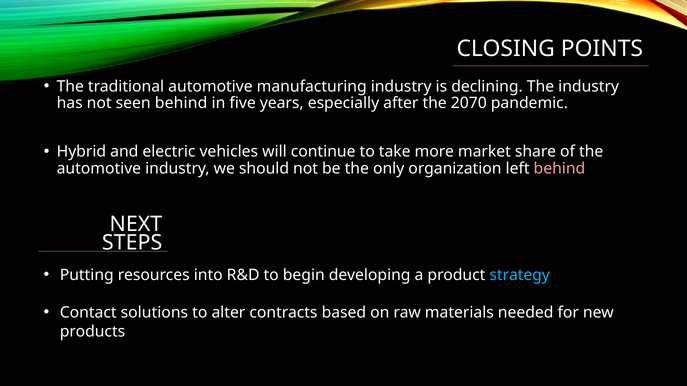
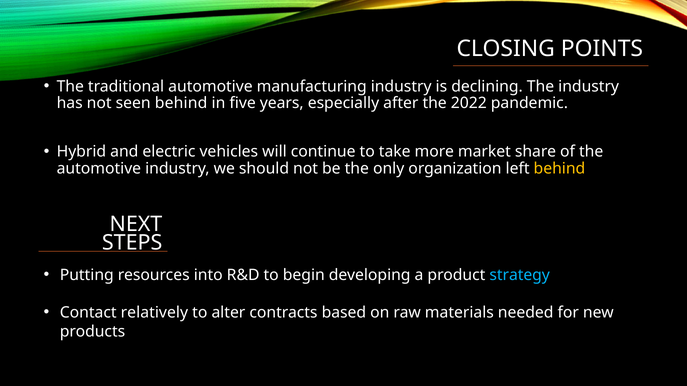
2070: 2070 -> 2022
behind at (559, 169) colour: pink -> yellow
solutions: solutions -> relatively
